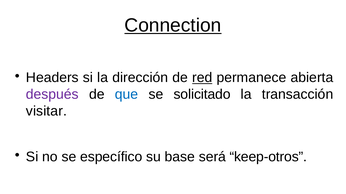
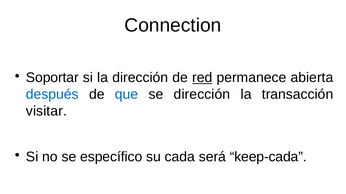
Connection underline: present -> none
Headers: Headers -> Soportar
después colour: purple -> blue
se solicitado: solicitado -> dirección
base: base -> cada
keep-otros: keep-otros -> keep-cada
